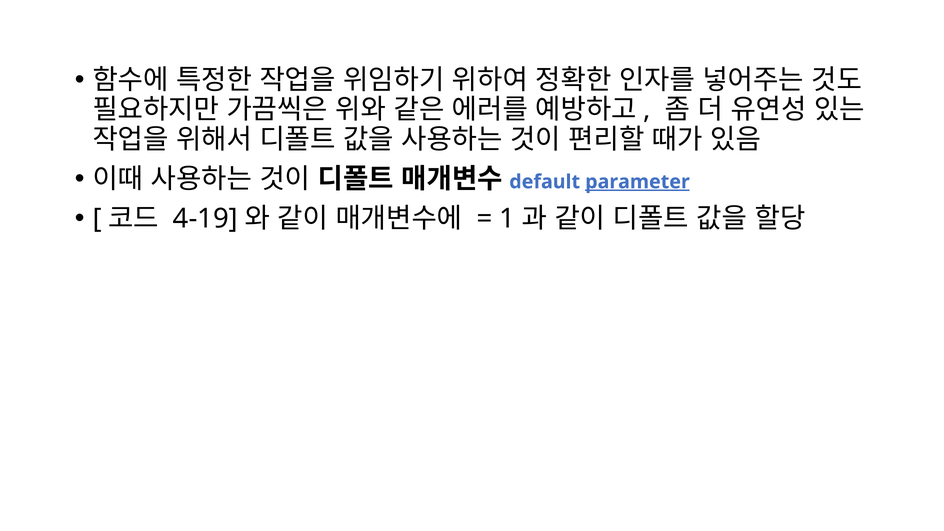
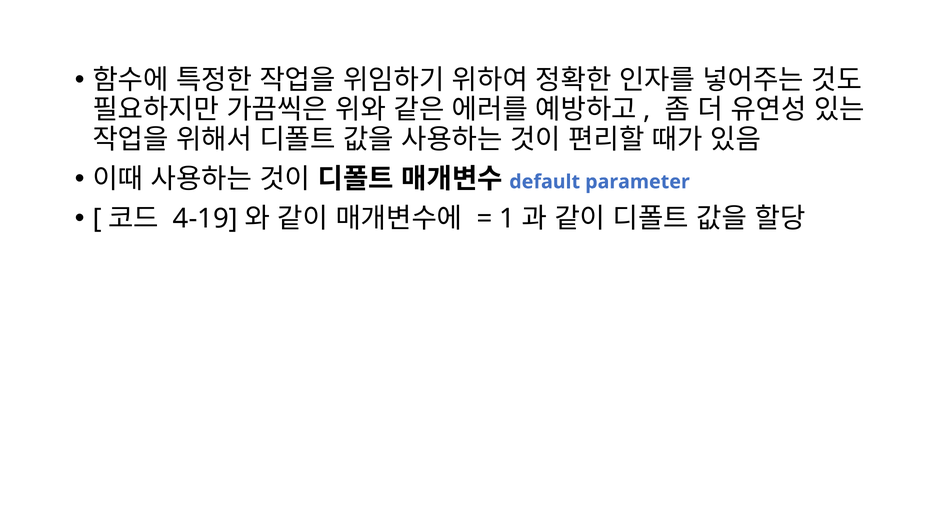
parameter underline: present -> none
